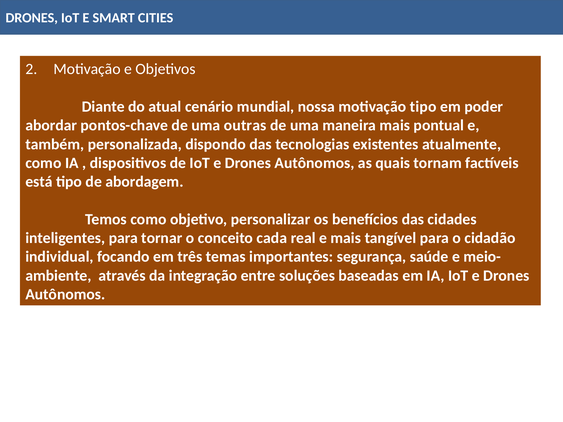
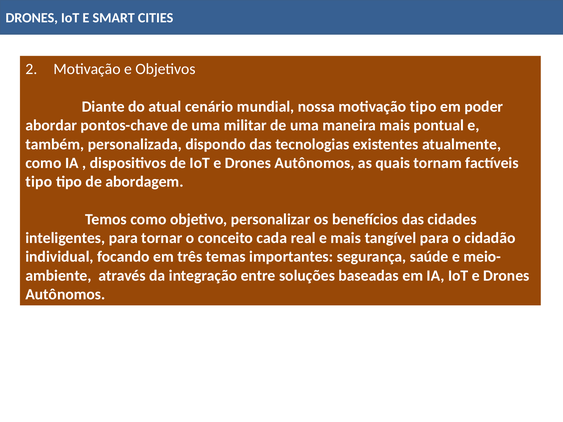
outras: outras -> militar
está at (39, 182): está -> tipo
